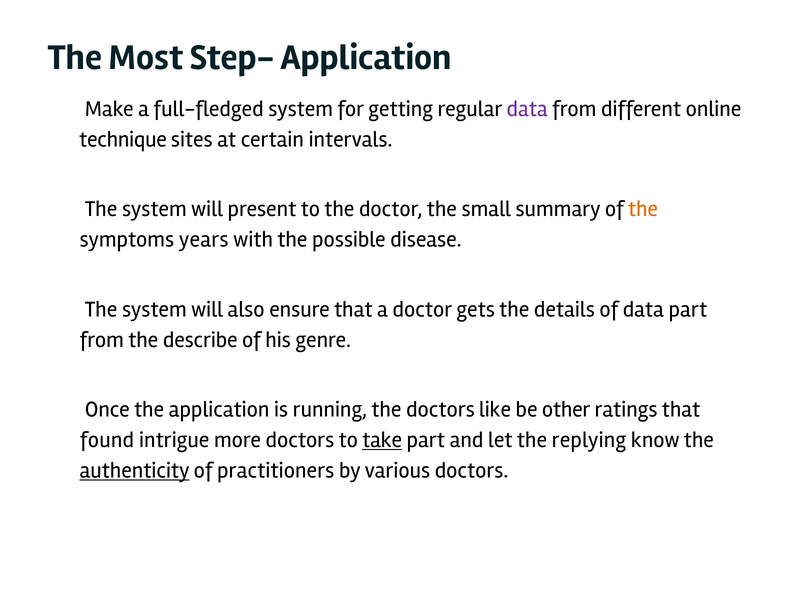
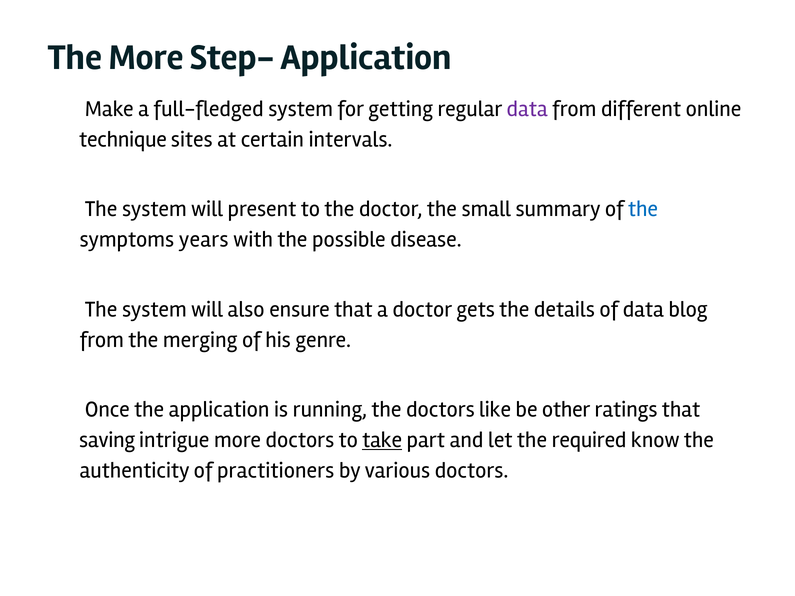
The Most: Most -> More
the at (643, 209) colour: orange -> blue
data part: part -> blog
describe: describe -> merging
found: found -> saving
replying: replying -> required
authenticity underline: present -> none
